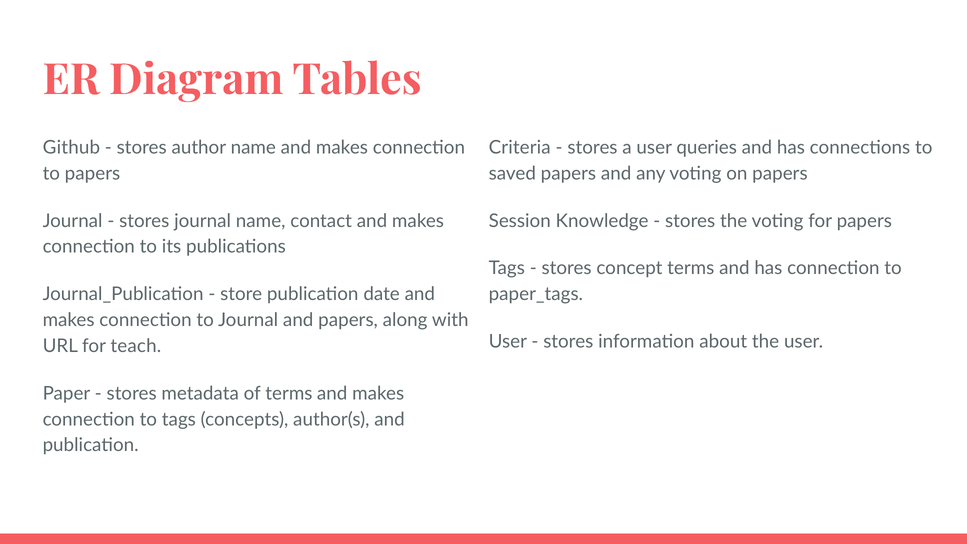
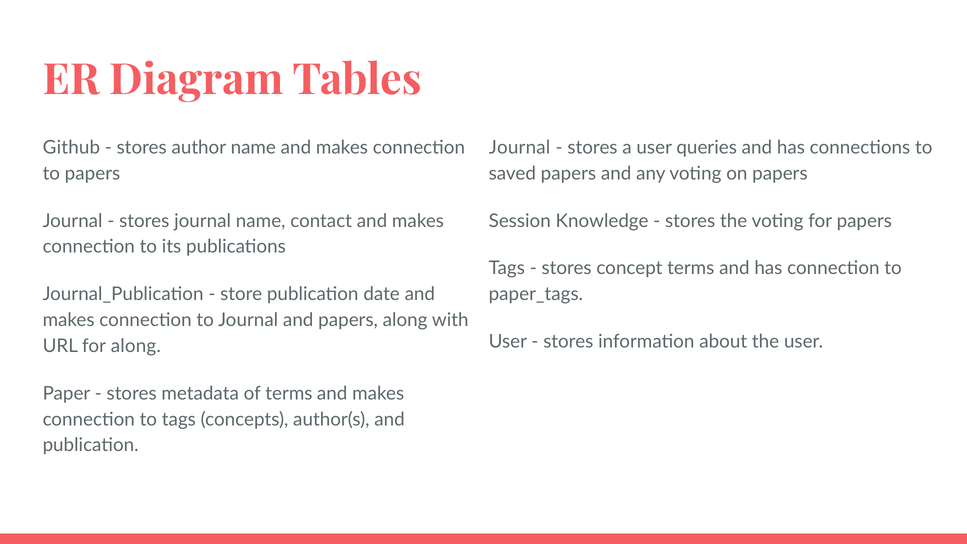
Criteria at (520, 147): Criteria -> Journal
for teach: teach -> along
